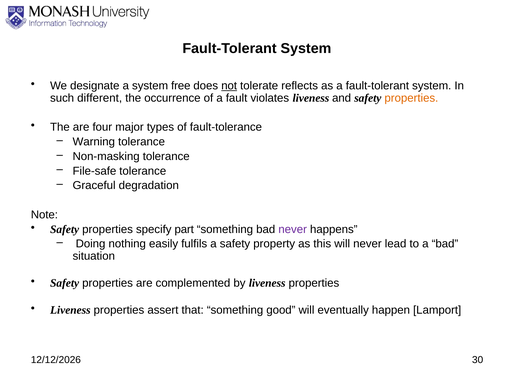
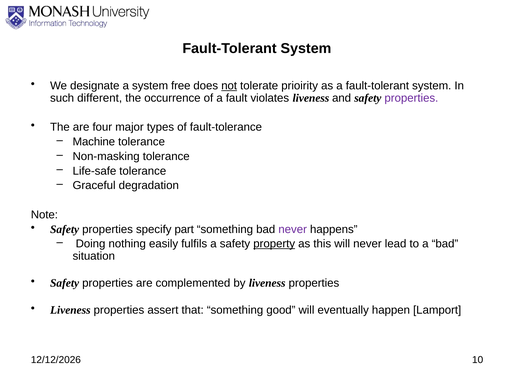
reflects: reflects -> prioirity
properties at (411, 98) colour: orange -> purple
Warning: Warning -> Machine
File-safe: File-safe -> Life-safe
property underline: none -> present
30: 30 -> 10
